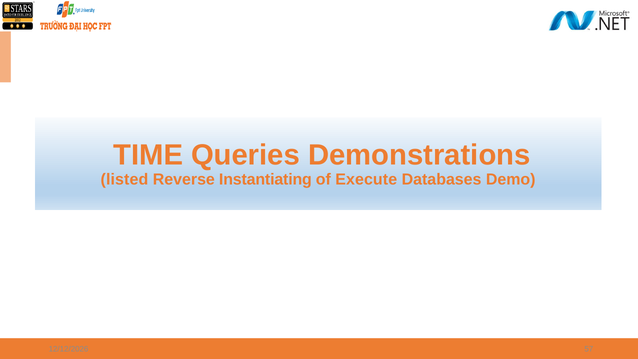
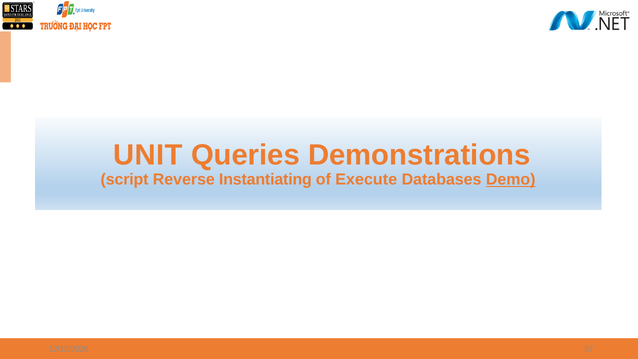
TIME: TIME -> UNIT
listed: listed -> script
Demo underline: none -> present
